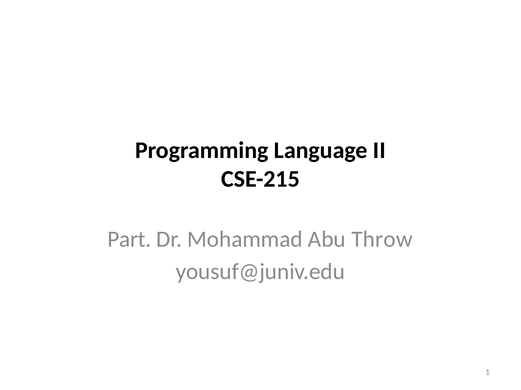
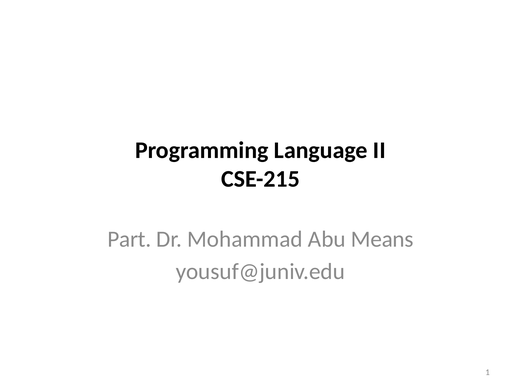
Throw: Throw -> Means
